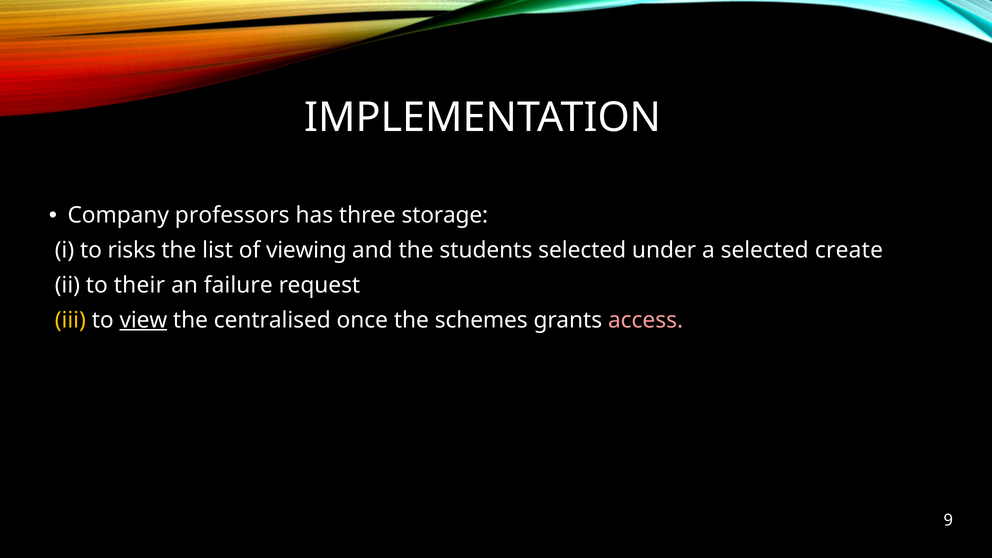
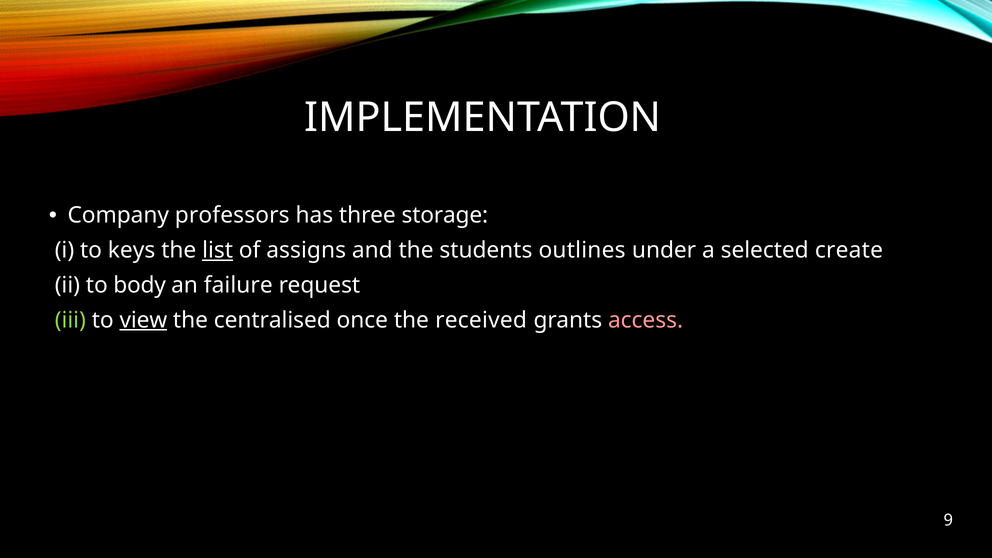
risks: risks -> keys
list underline: none -> present
viewing: viewing -> assigns
students selected: selected -> outlines
their: their -> body
iii colour: yellow -> light green
schemes: schemes -> received
